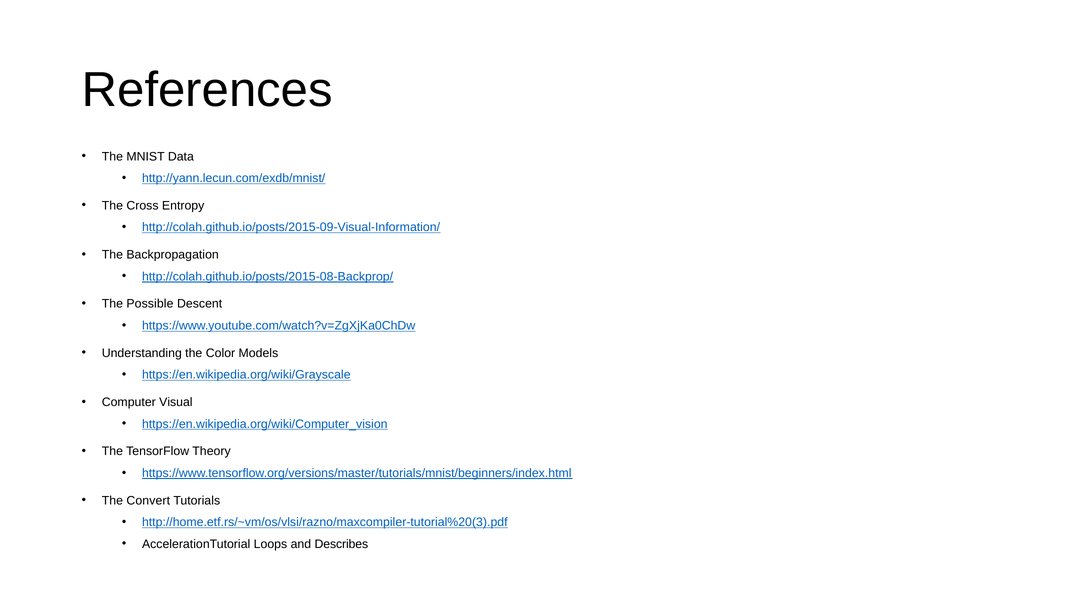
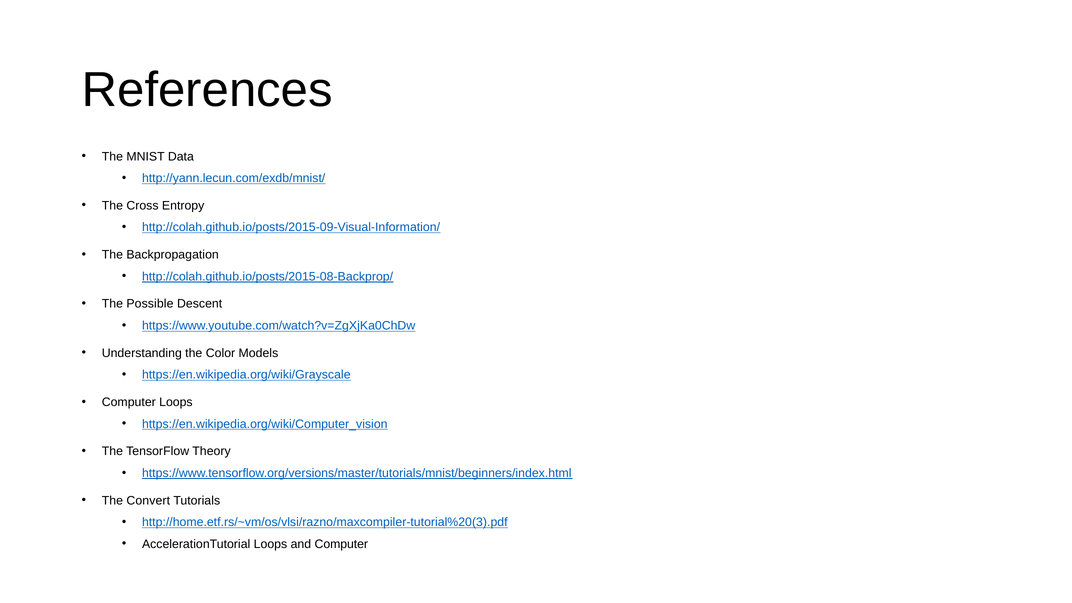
Computer Visual: Visual -> Loops
and Describes: Describes -> Computer
